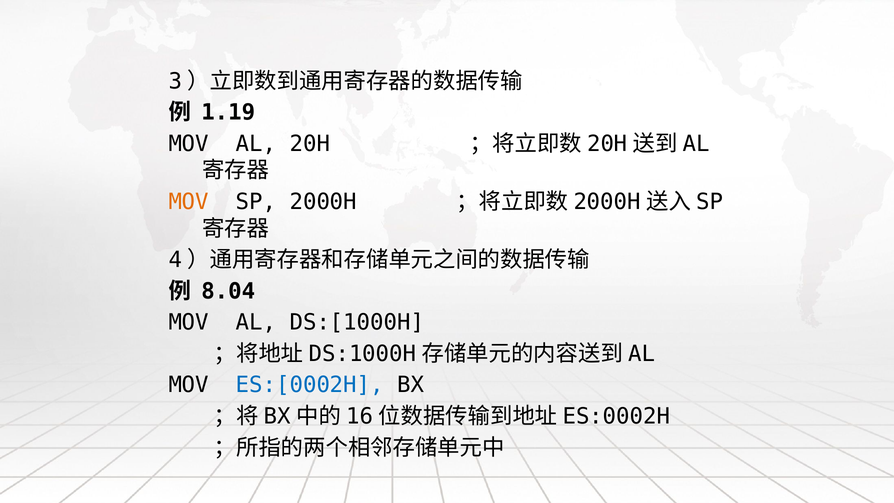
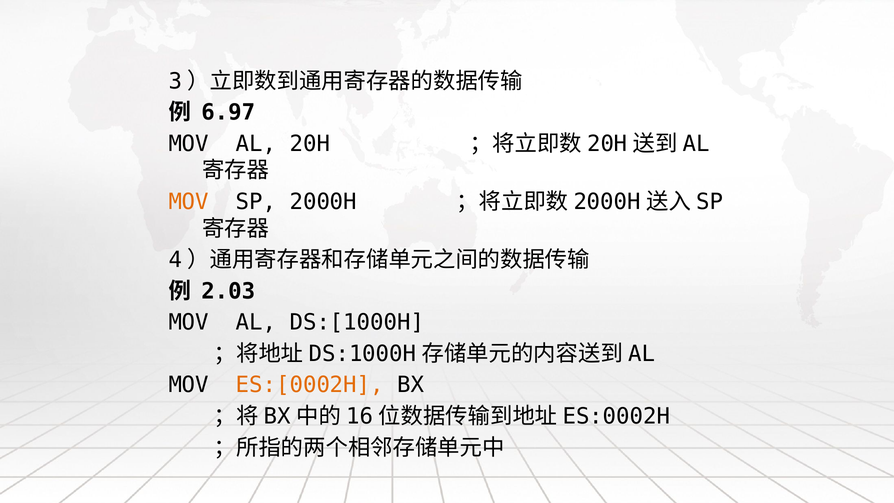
1.19: 1.19 -> 6.97
8.04: 8.04 -> 2.03
ES:[0002H colour: blue -> orange
